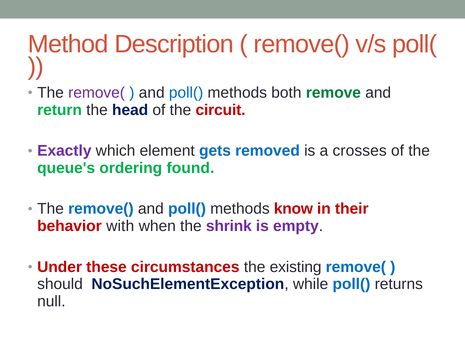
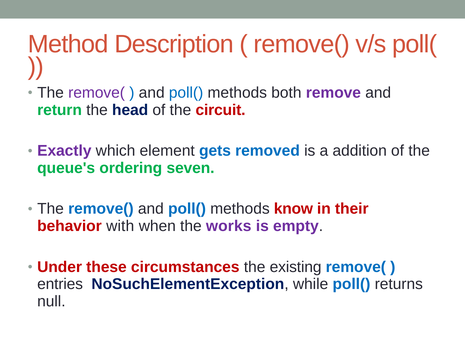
remove colour: green -> purple
crosses: crosses -> addition
found: found -> seven
shrink: shrink -> works
should: should -> entries
